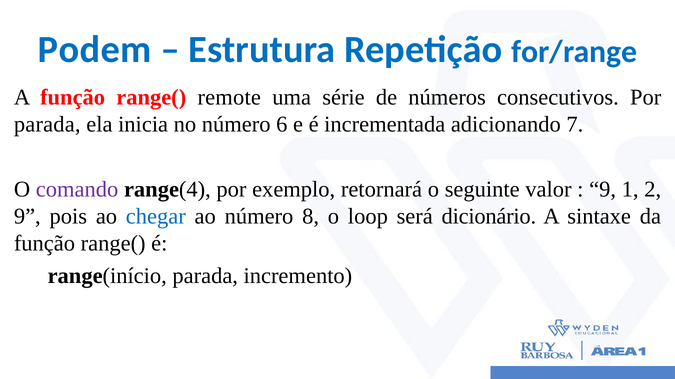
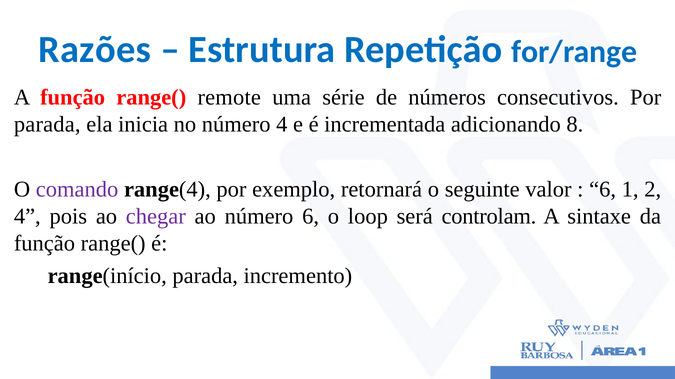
Podem: Podem -> Razões
número 6: 6 -> 4
7: 7 -> 8
9 at (603, 190): 9 -> 6
9 at (27, 217): 9 -> 4
chegar colour: blue -> purple
número 8: 8 -> 6
dicionário: dicionário -> controlam
